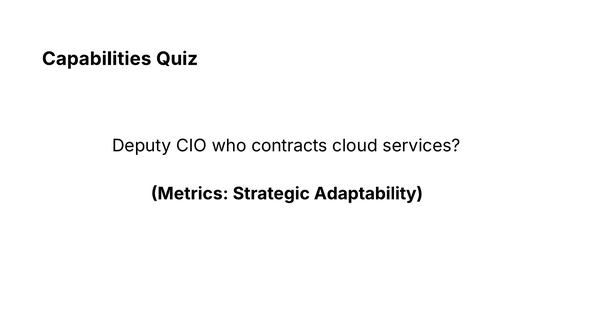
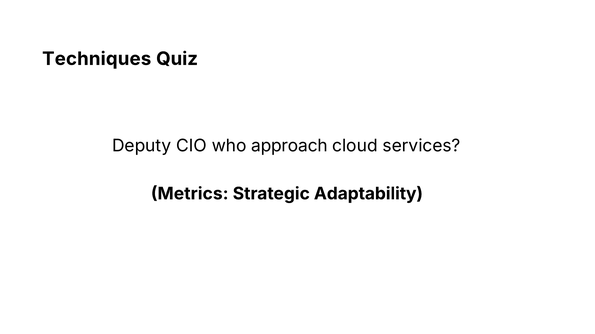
Capabilities: Capabilities -> Techniques
contracts: contracts -> approach
